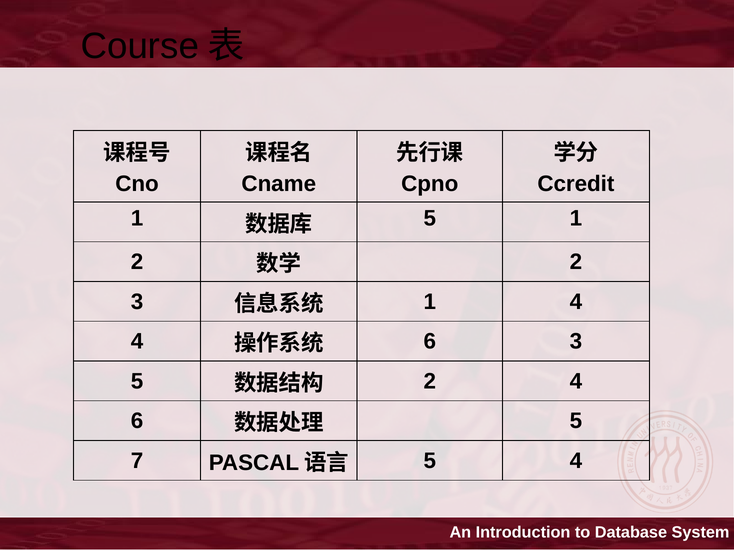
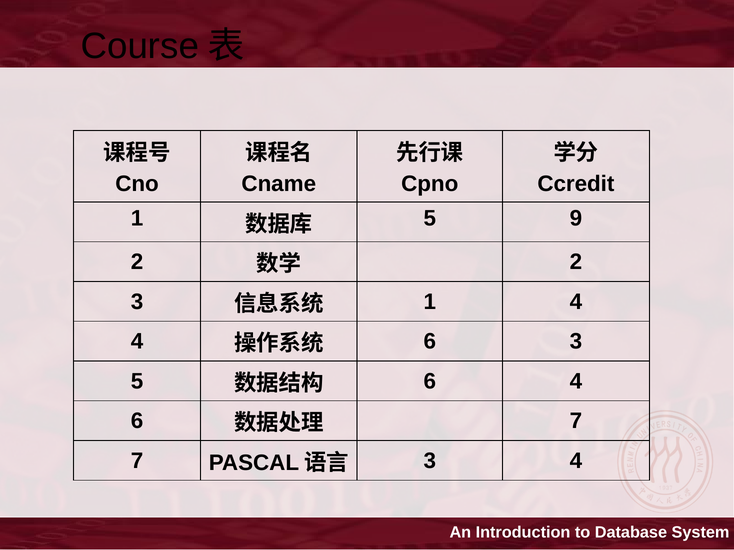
5 1: 1 -> 9
2 at (430, 382): 2 -> 6
5 at (576, 421): 5 -> 7
5 at (430, 461): 5 -> 3
